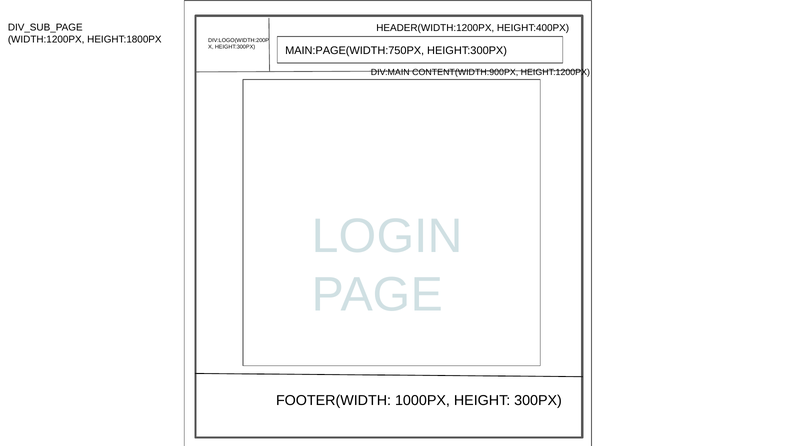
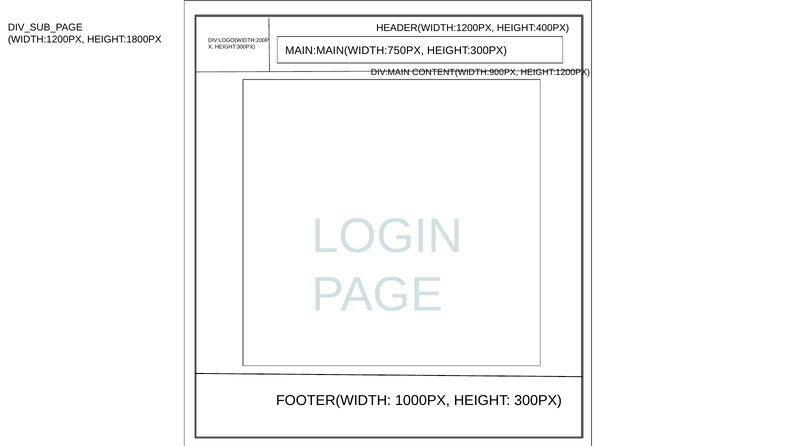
MAIN:PAGE(WIDTH:750PX: MAIN:PAGE(WIDTH:750PX -> MAIN:MAIN(WIDTH:750PX
